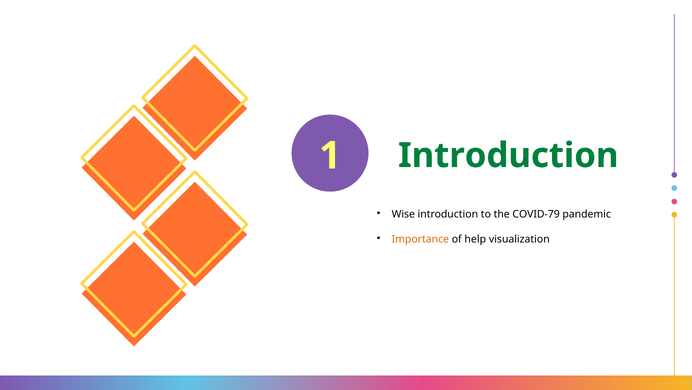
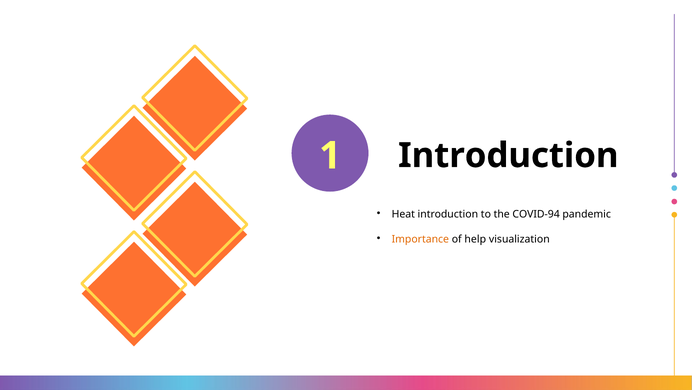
Introduction at (508, 155) colour: green -> black
Wise: Wise -> Heat
COVID-79: COVID-79 -> COVID-94
